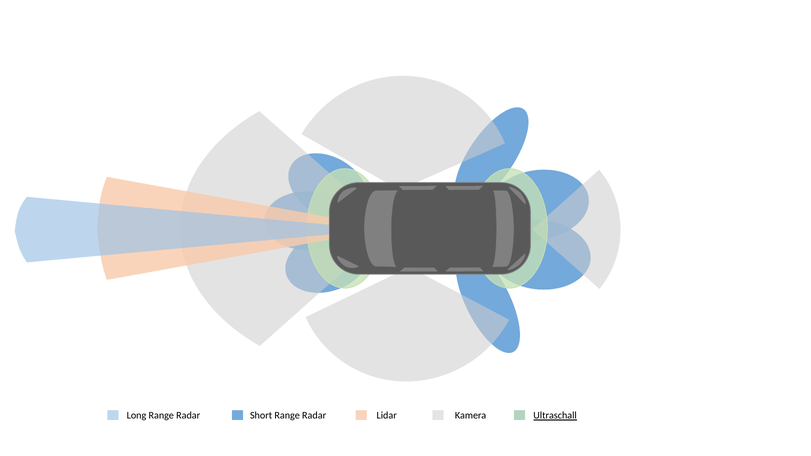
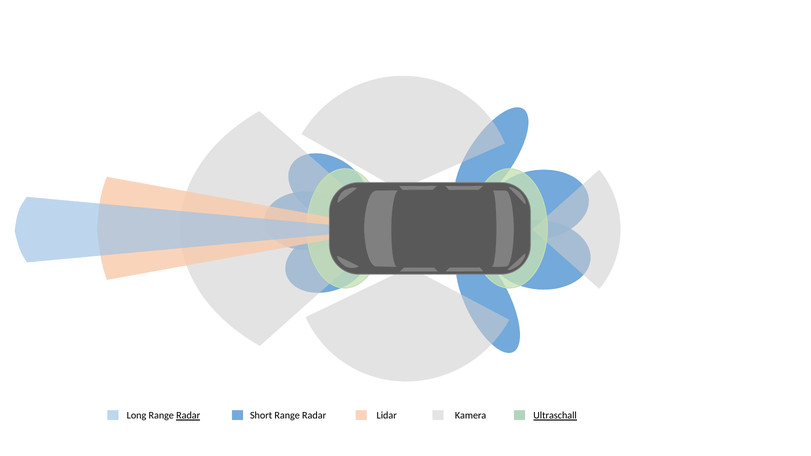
Radar at (188, 416) underline: none -> present
